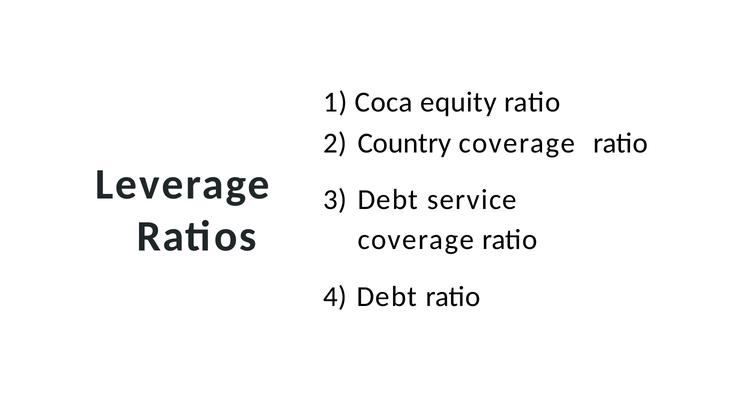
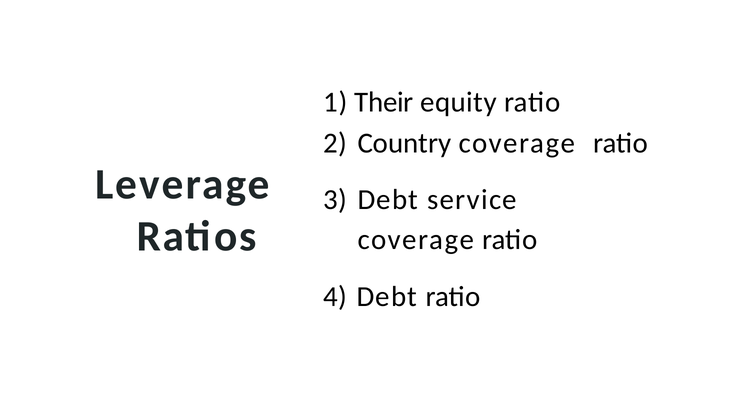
Coca: Coca -> Their
